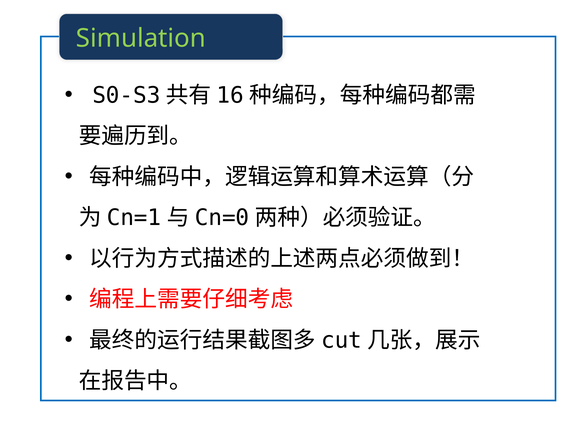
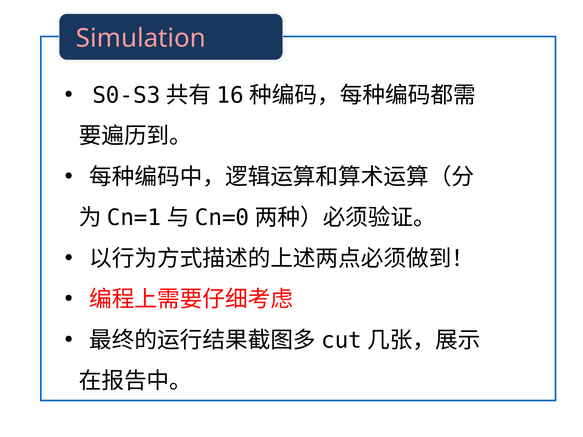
Simulation colour: light green -> pink
